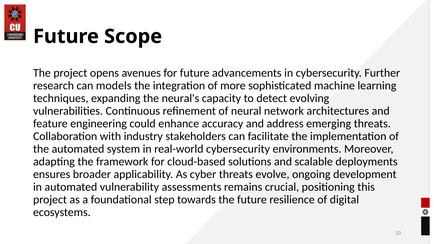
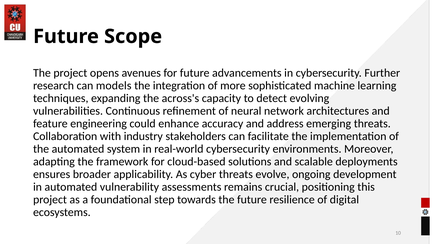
neural's: neural's -> across's
